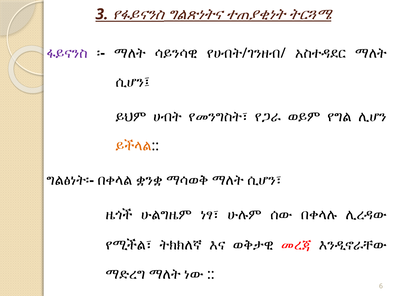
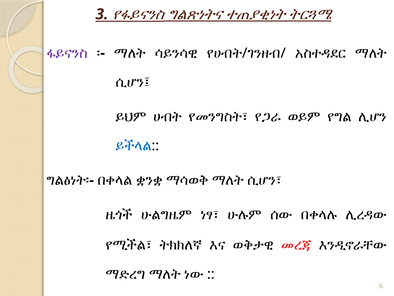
ይችላል colour: orange -> blue
